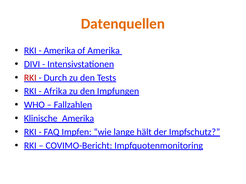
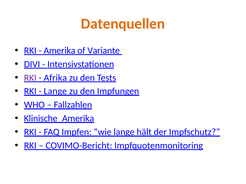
of Amerika: Amerika -> Variante
RKI at (30, 78) colour: red -> purple
Durch: Durch -> Afrika
Afrika at (55, 91): Afrika -> Lange
